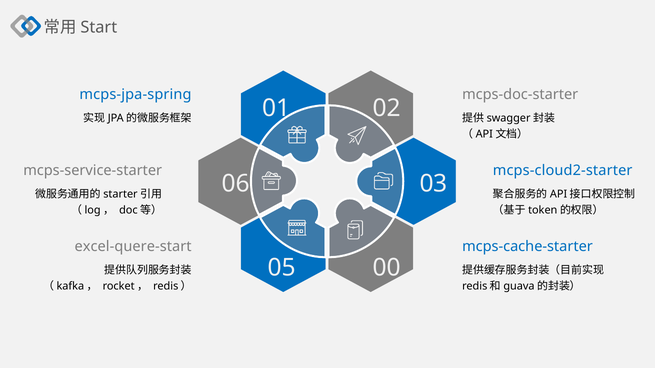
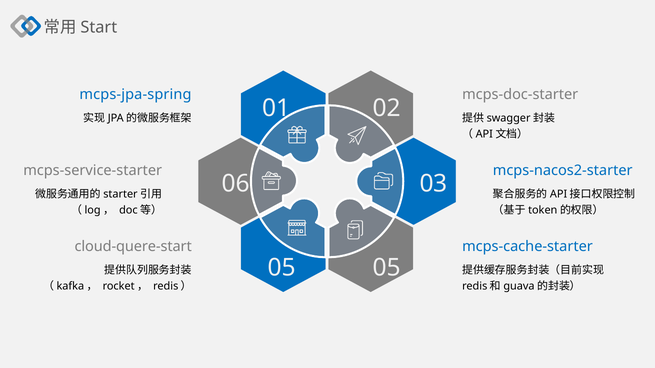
mcps-cloud2-starter: mcps-cloud2-starter -> mcps-nacos2-starter
excel-quere-start: excel-quere-start -> cloud-quere-start
05 00: 00 -> 05
